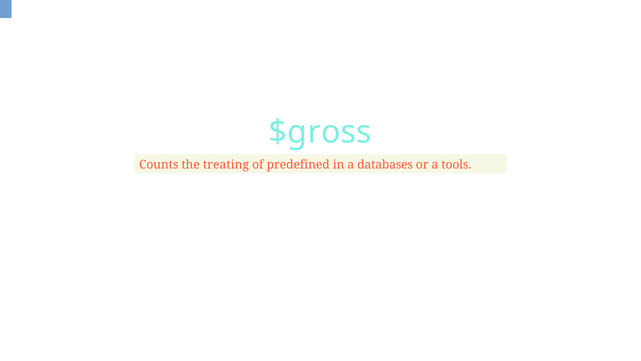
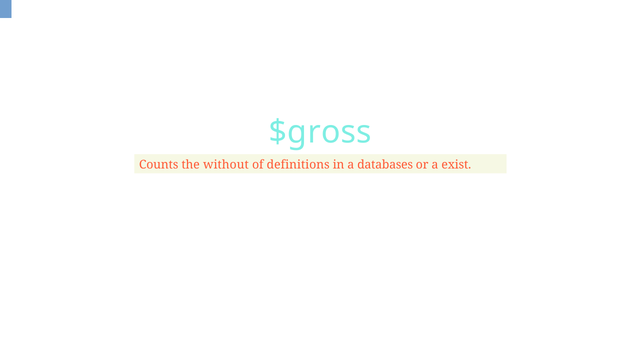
treating: treating -> without
predefined: predefined -> definitions
tools: tools -> exist
